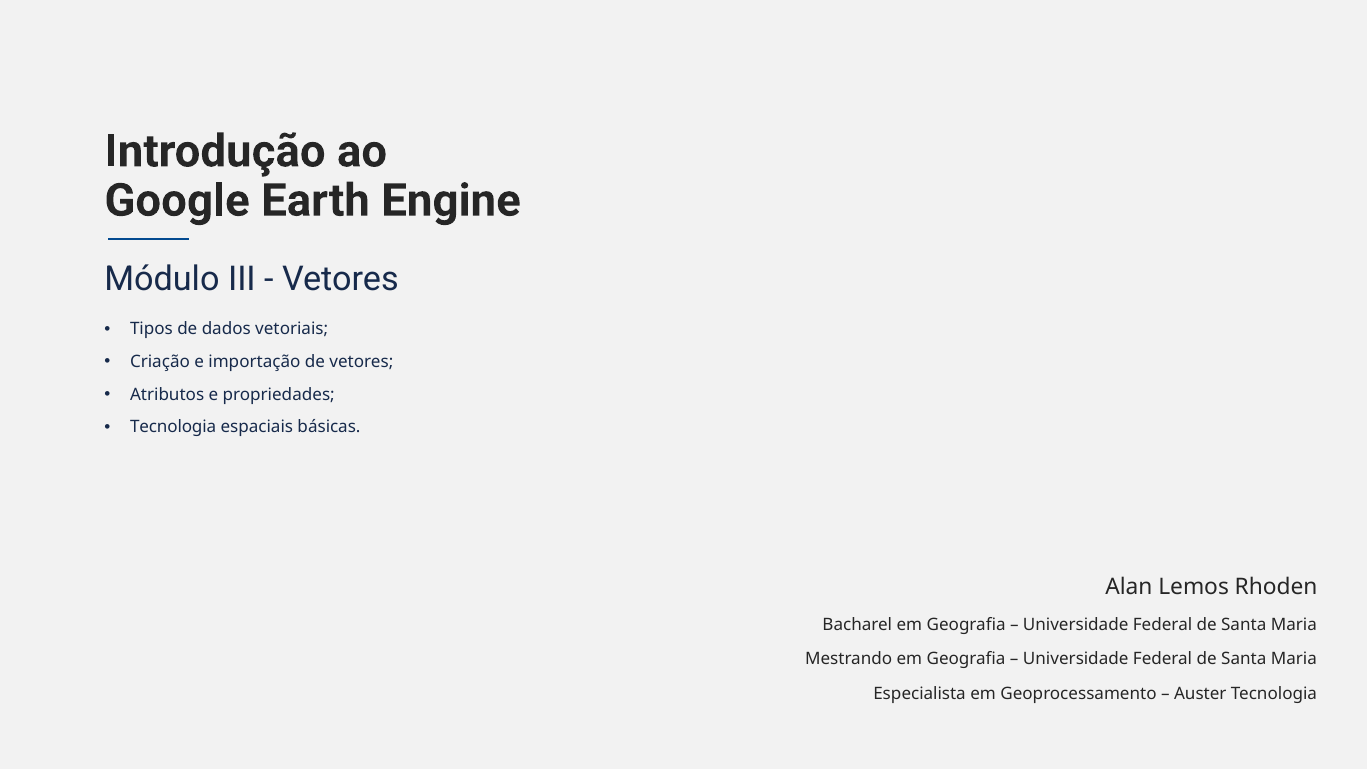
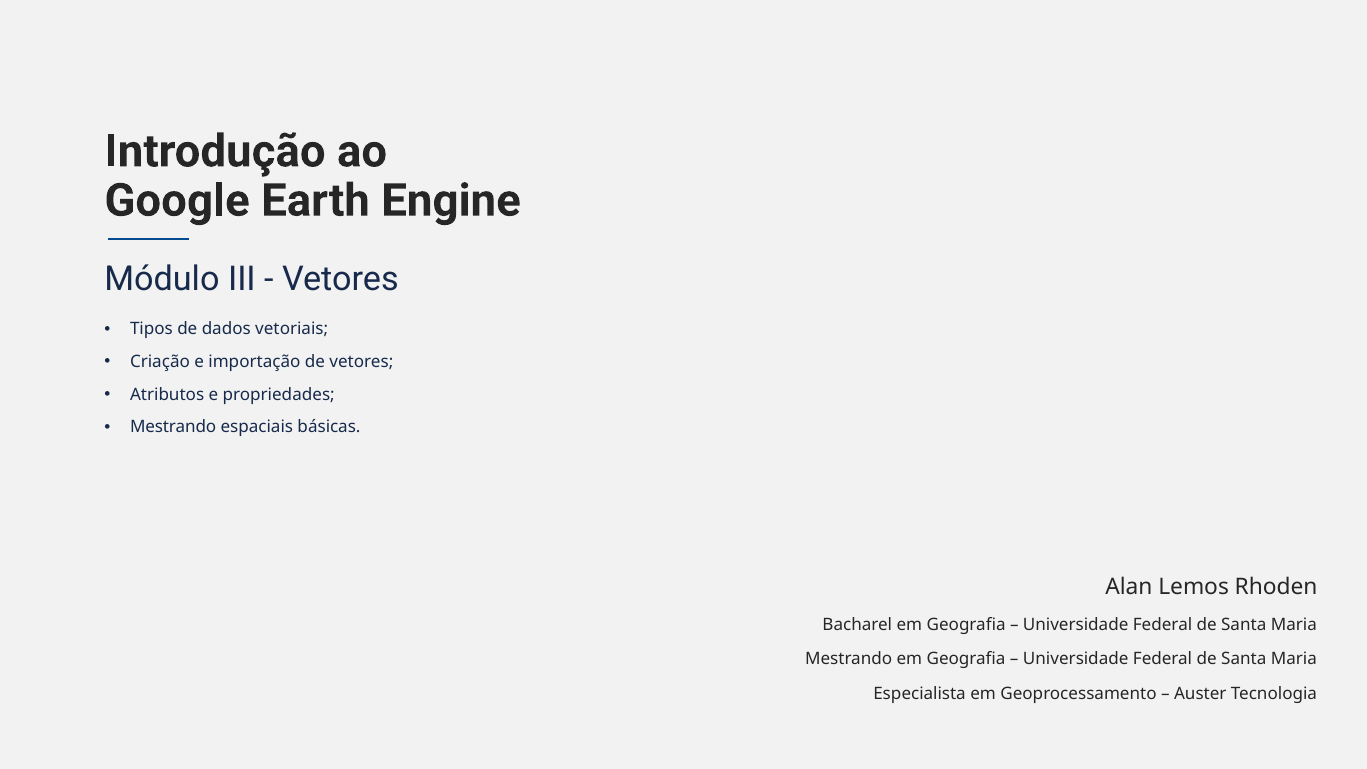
Tecnologia at (173, 427): Tecnologia -> Mestrando
